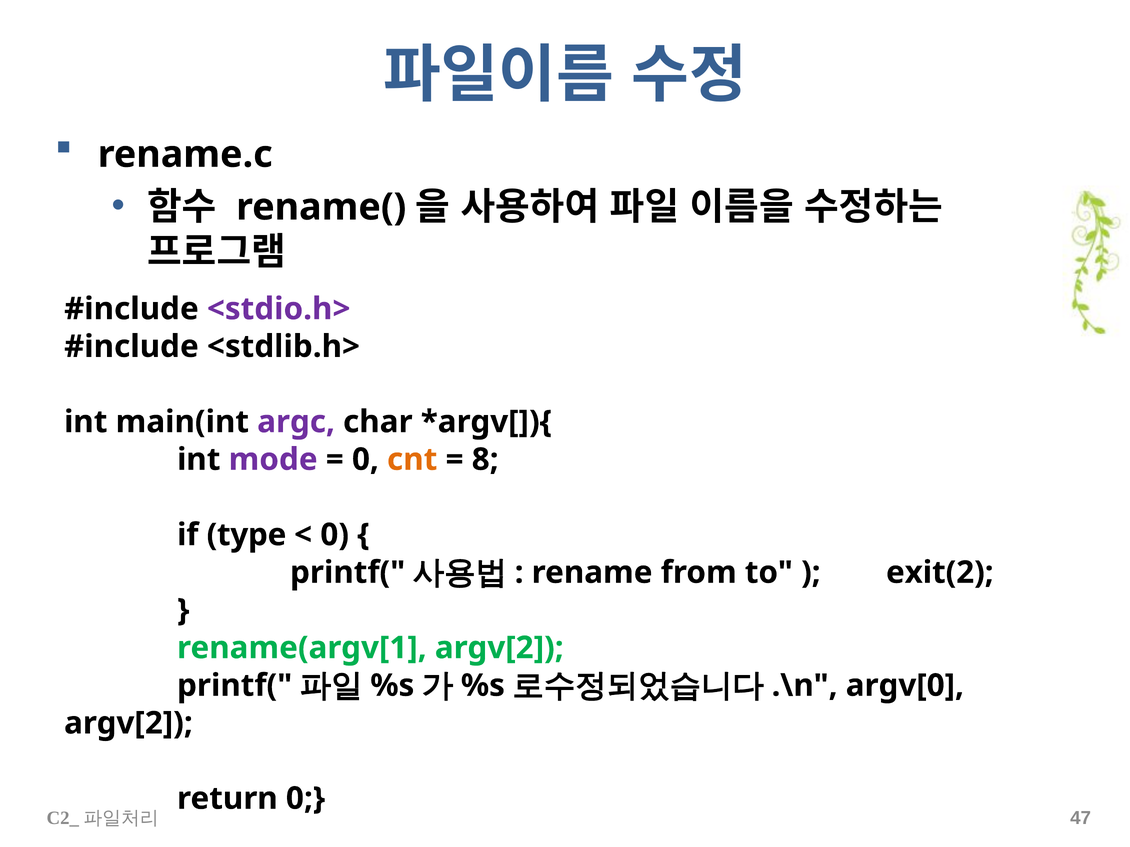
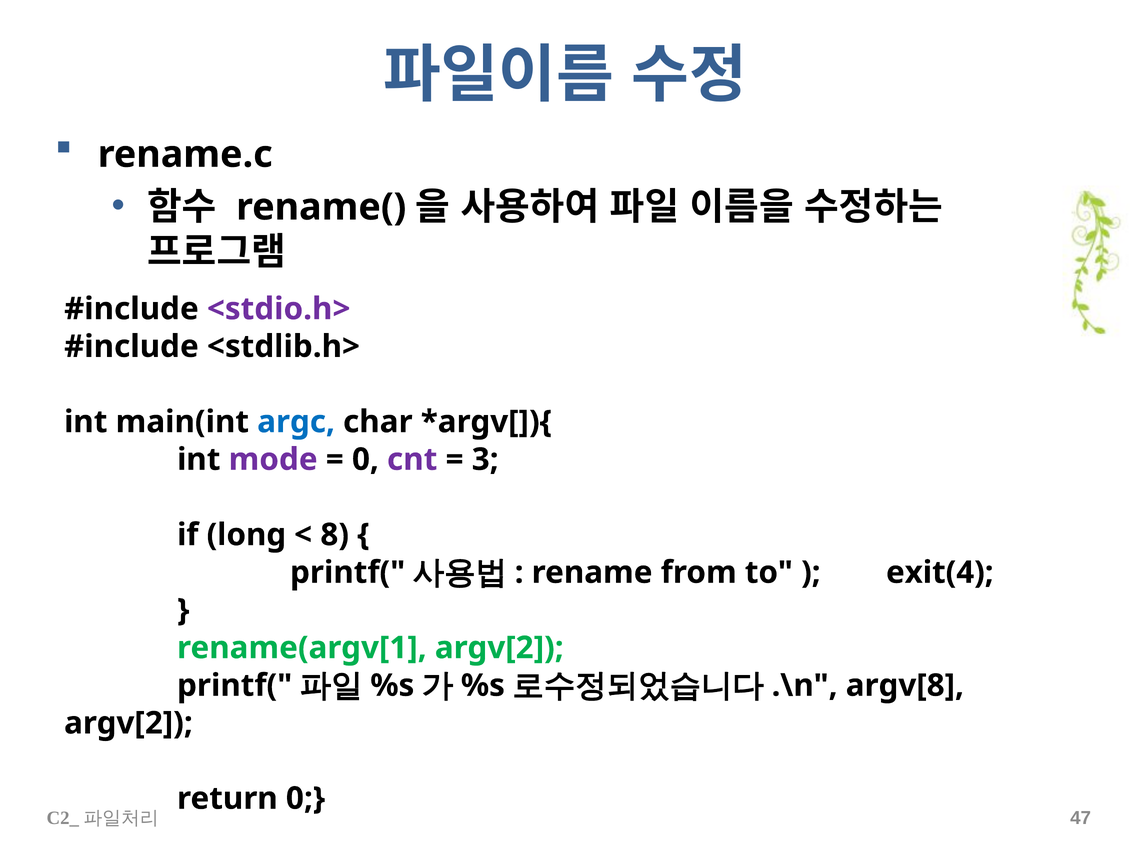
argc colour: purple -> blue
cnt colour: orange -> purple
8: 8 -> 3
type: type -> long
0 at (335, 535): 0 -> 8
exit(2: exit(2 -> exit(4
argv[0: argv[0 -> argv[8
